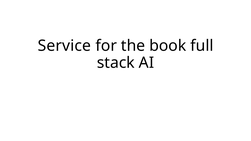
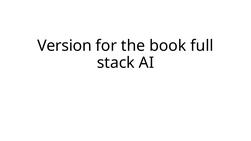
Service: Service -> Version
